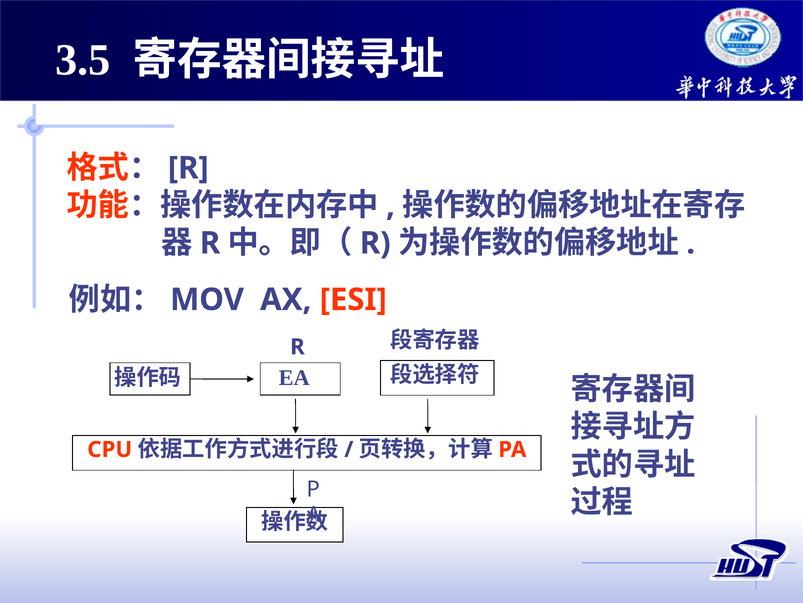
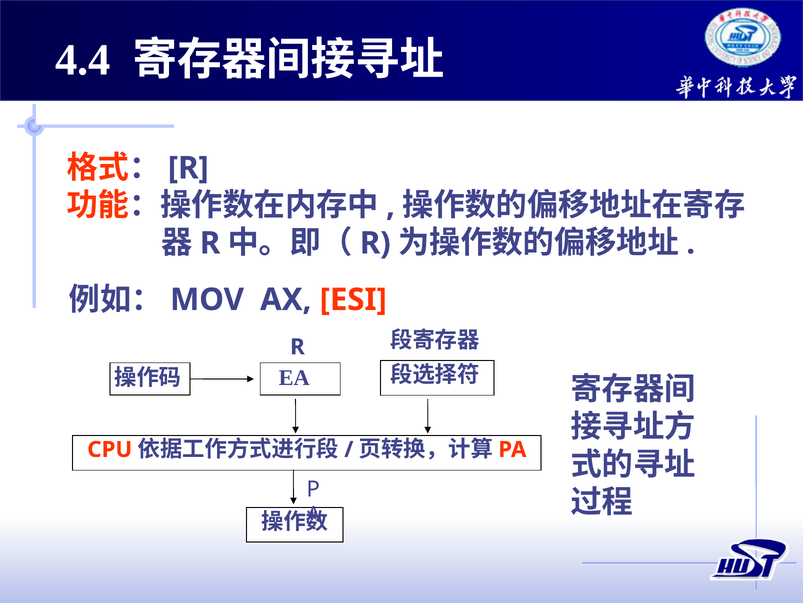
3.5: 3.5 -> 4.4
